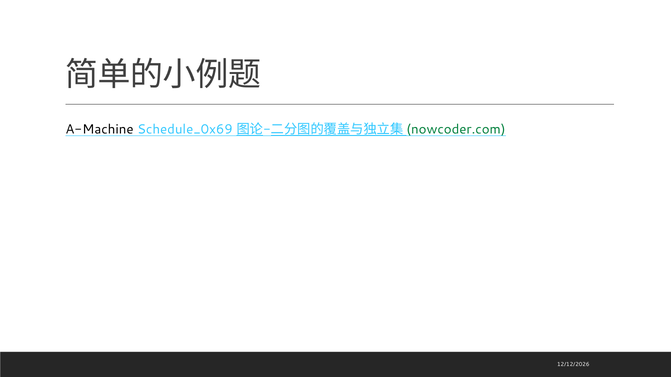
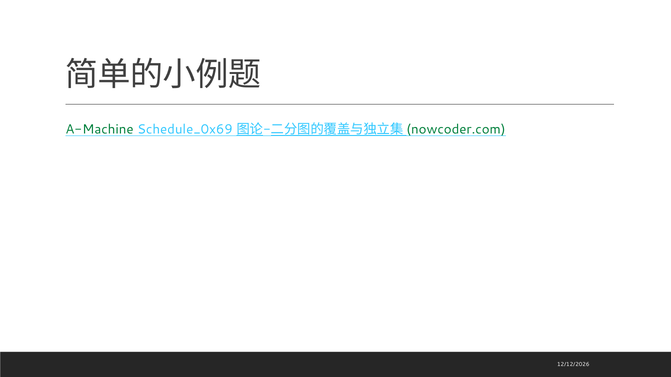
A-Machine colour: black -> green
